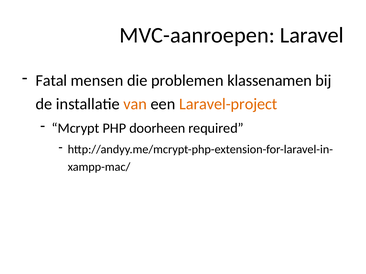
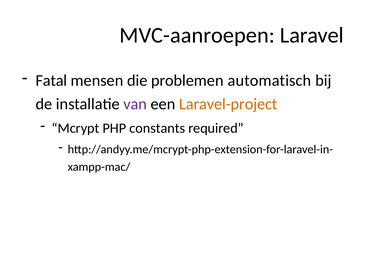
klassenamen: klassenamen -> automatisch
van colour: orange -> purple
doorheen: doorheen -> constants
